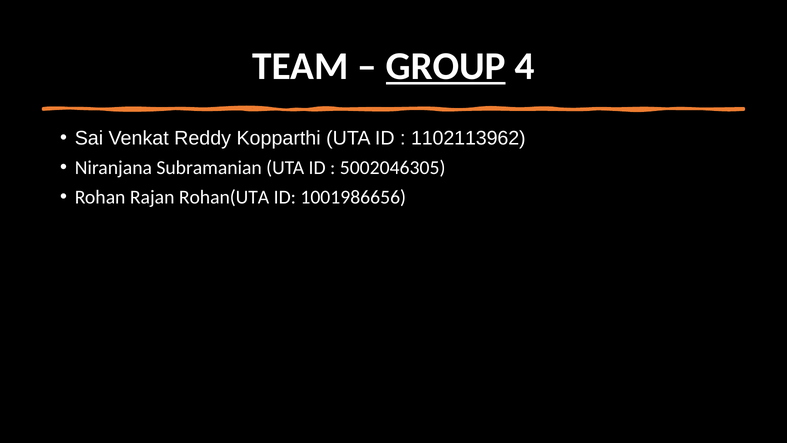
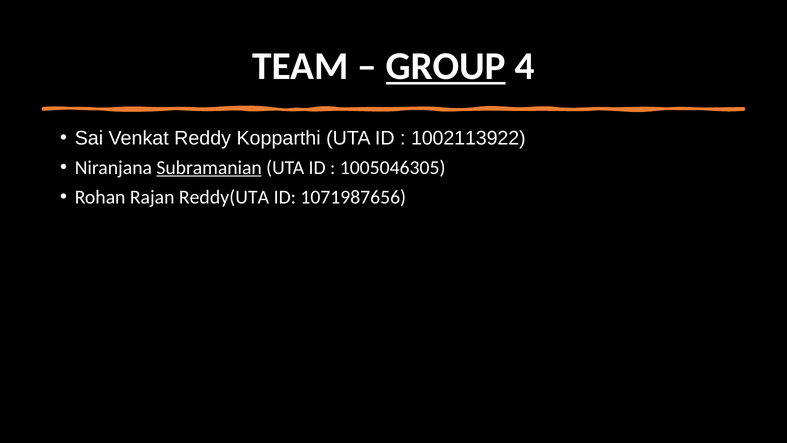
1102113962: 1102113962 -> 1002113922
Subramanian underline: none -> present
5002046305: 5002046305 -> 1005046305
Rohan(UTA: Rohan(UTA -> Reddy(UTA
1001986656: 1001986656 -> 1071987656
